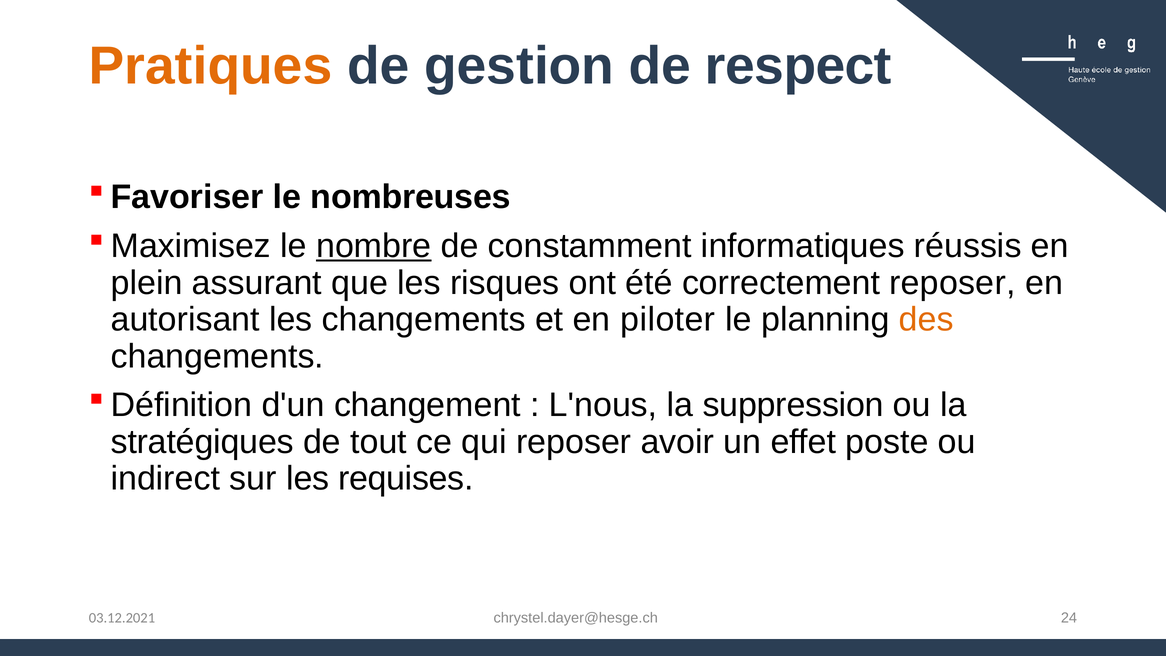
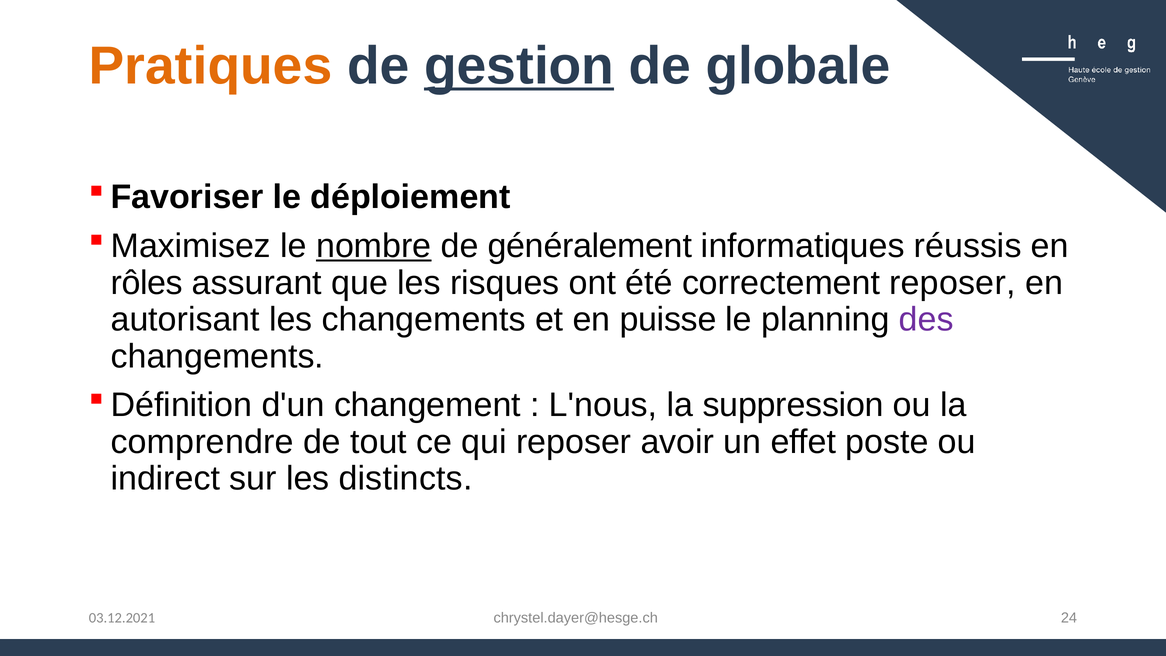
gestion underline: none -> present
respect: respect -> globale
nombreuses: nombreuses -> déploiement
constamment: constamment -> généralement
plein: plein -> rôles
piloter: piloter -> puisse
des colour: orange -> purple
stratégiques: stratégiques -> comprendre
requises: requises -> distincts
